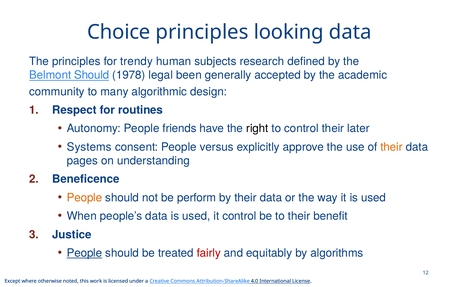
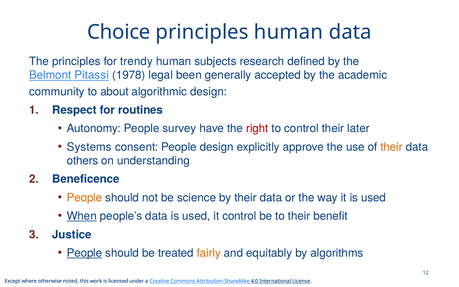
principles looking: looking -> human
Belmont Should: Should -> Pitassi
many: many -> about
friends: friends -> survey
right colour: black -> red
People versus: versus -> design
pages: pages -> others
perform: perform -> science
When underline: none -> present
fairly colour: red -> orange
